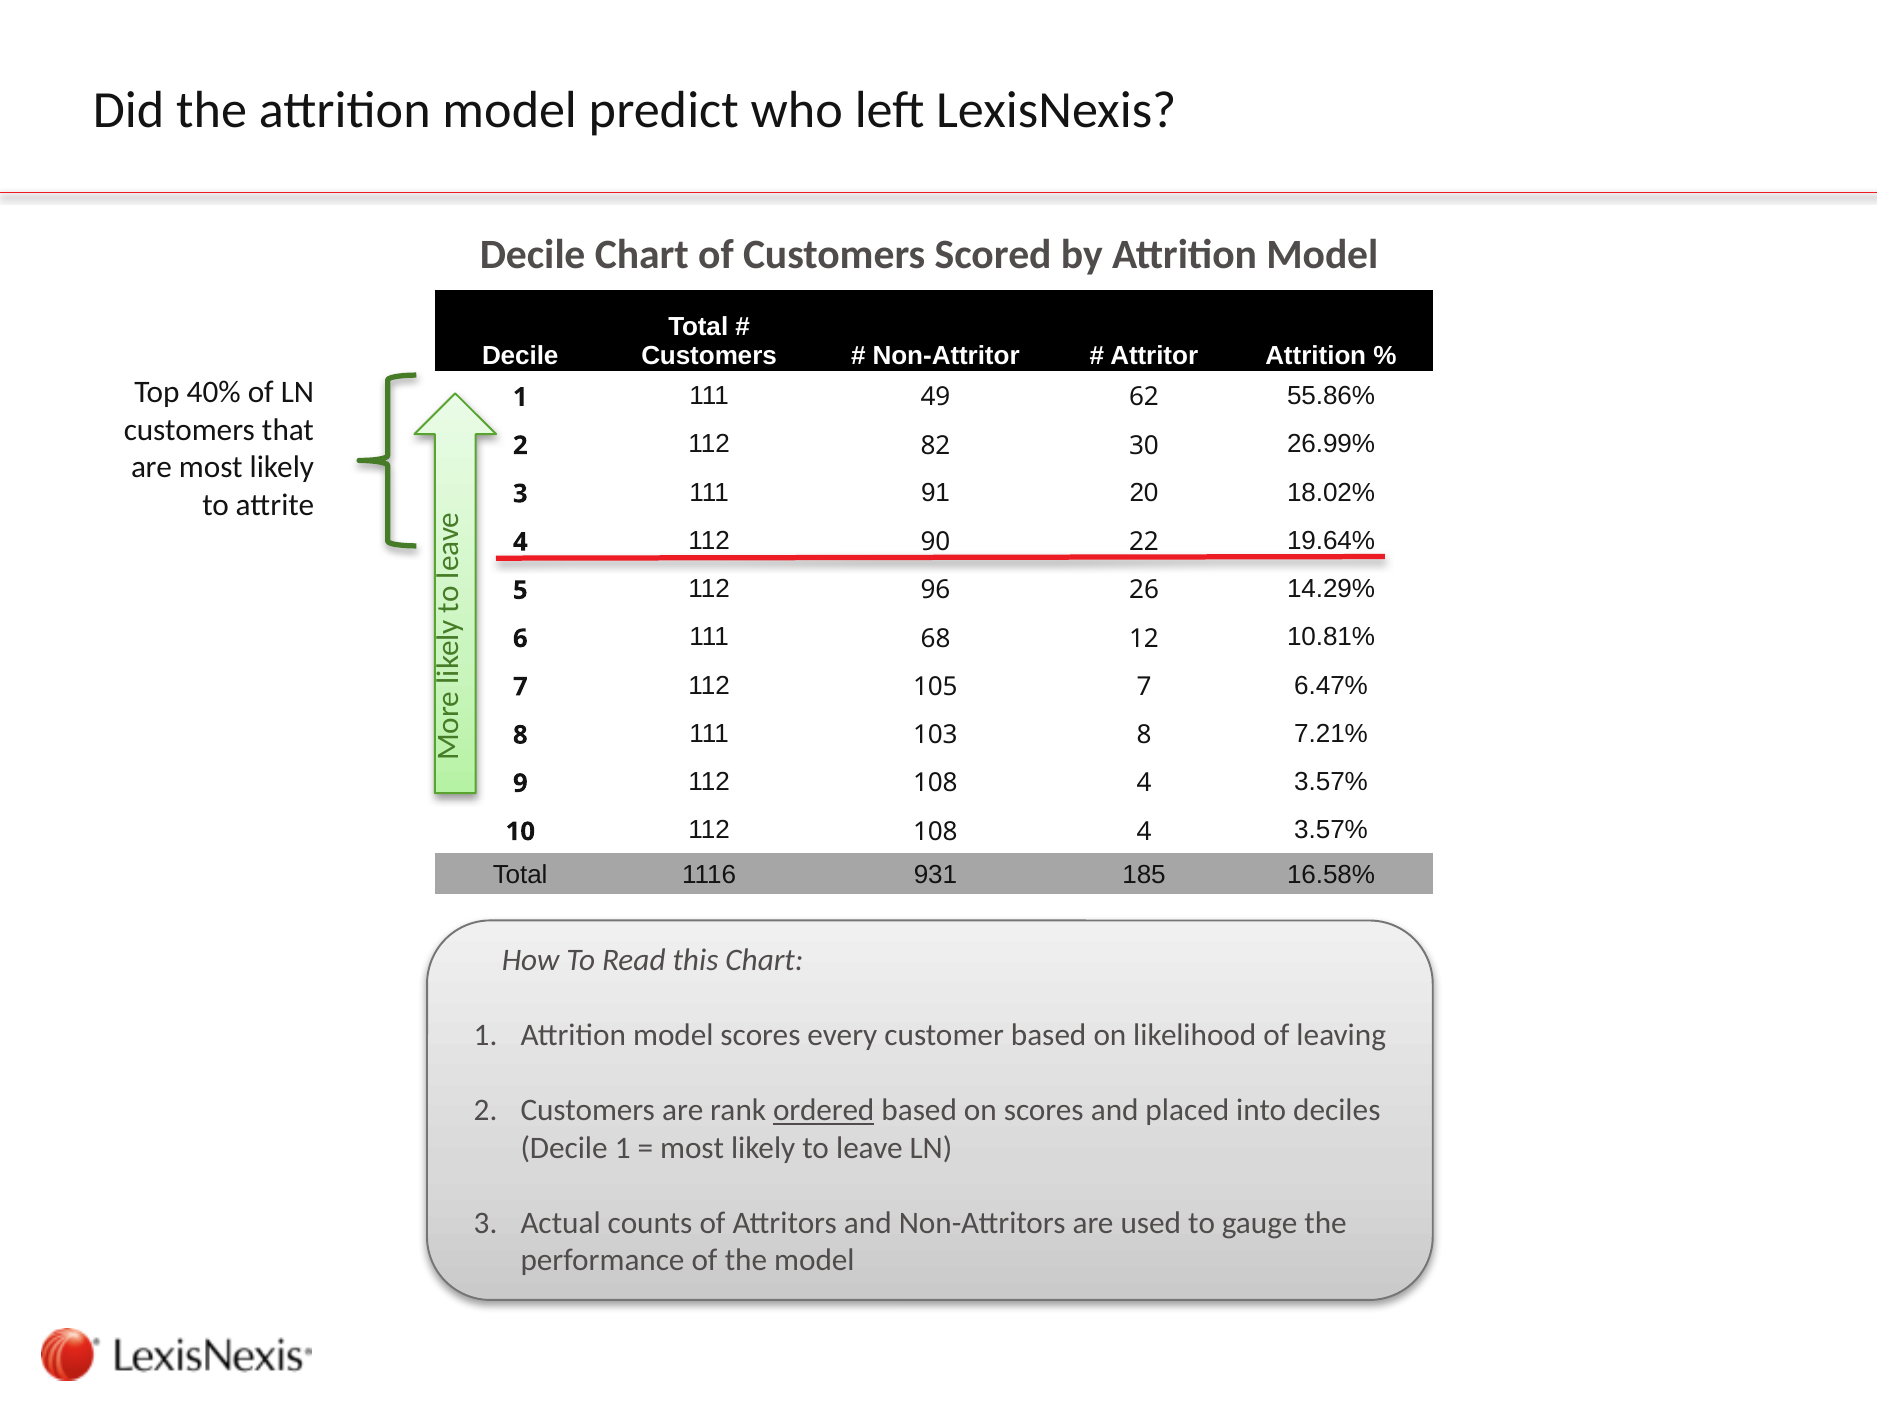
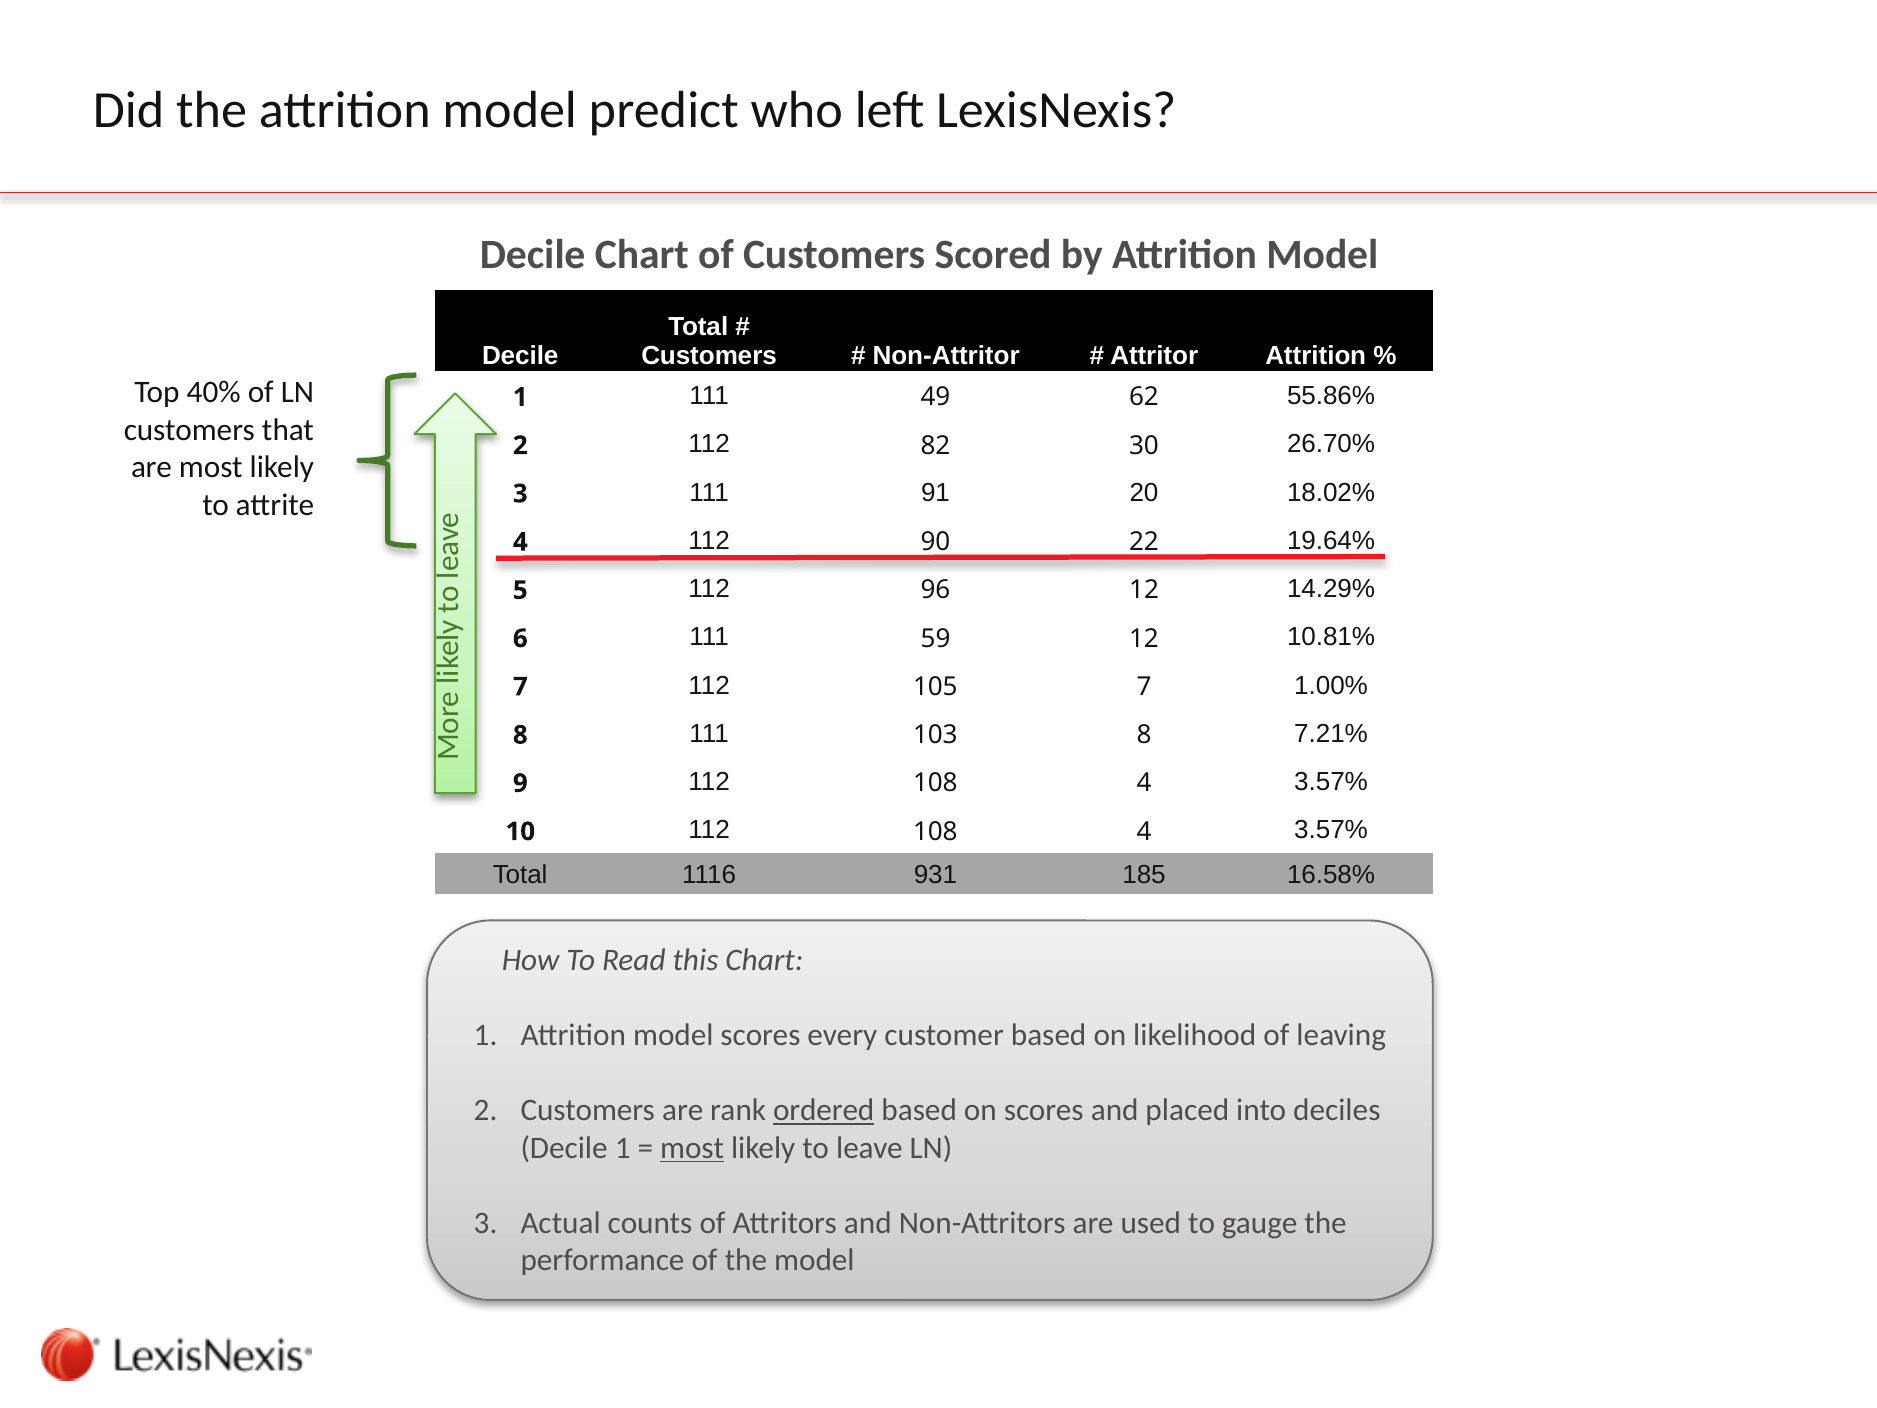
26.99%: 26.99% -> 26.70%
96 26: 26 -> 12
68: 68 -> 59
6.47%: 6.47% -> 1.00%
most at (692, 1148) underline: none -> present
